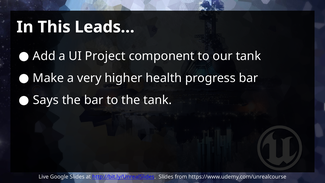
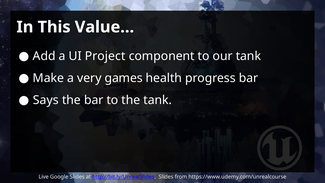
Leads…: Leads… -> Value…
higher: higher -> games
